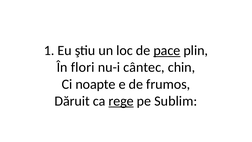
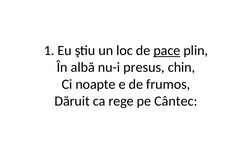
flori: flori -> albă
cântec: cântec -> presus
rege underline: present -> none
Sublim: Sublim -> Cântec
